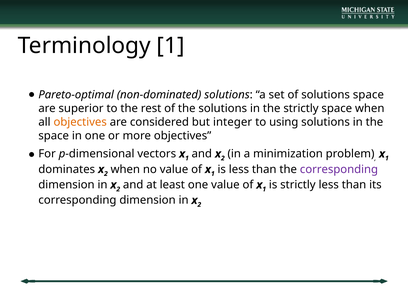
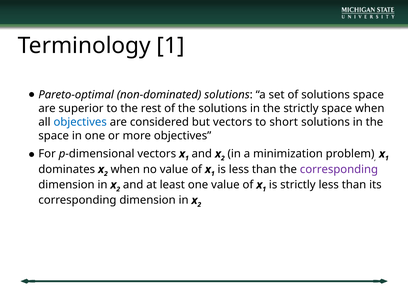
objectives at (80, 122) colour: orange -> blue
but integer: integer -> vectors
using: using -> short
